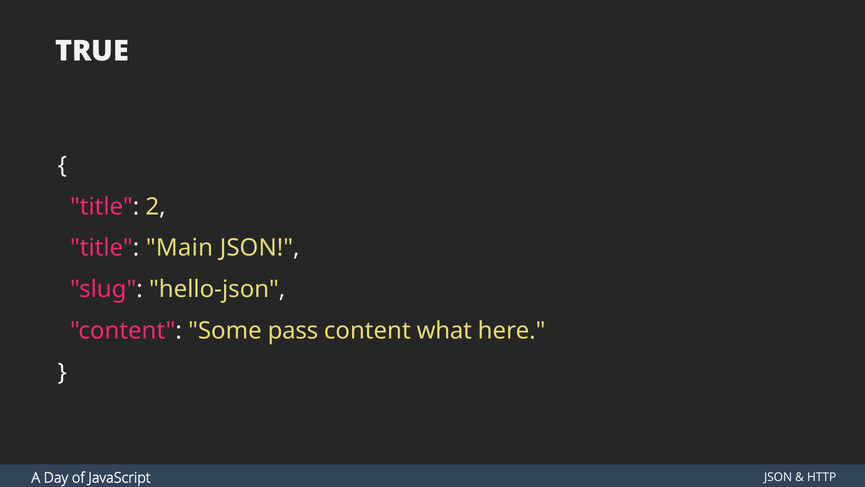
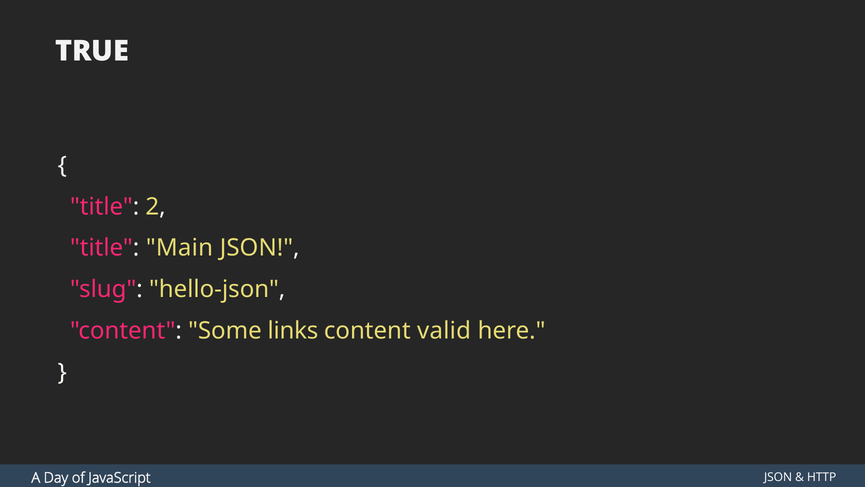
pass: pass -> links
what: what -> valid
